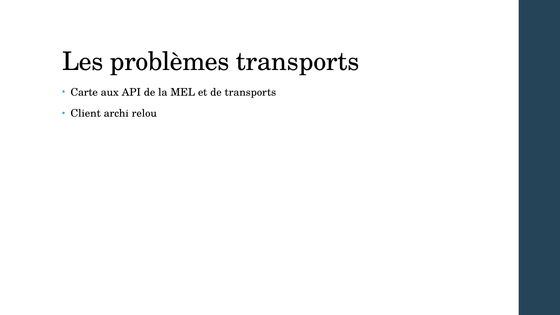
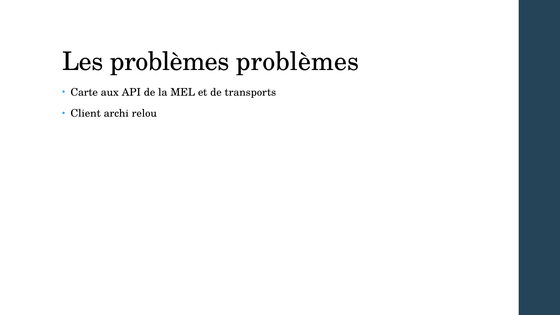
problèmes transports: transports -> problèmes
